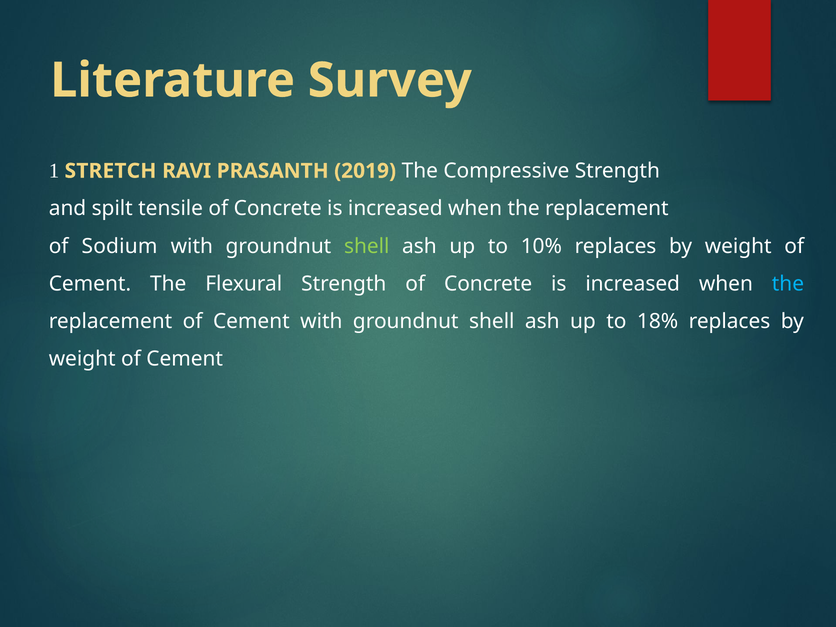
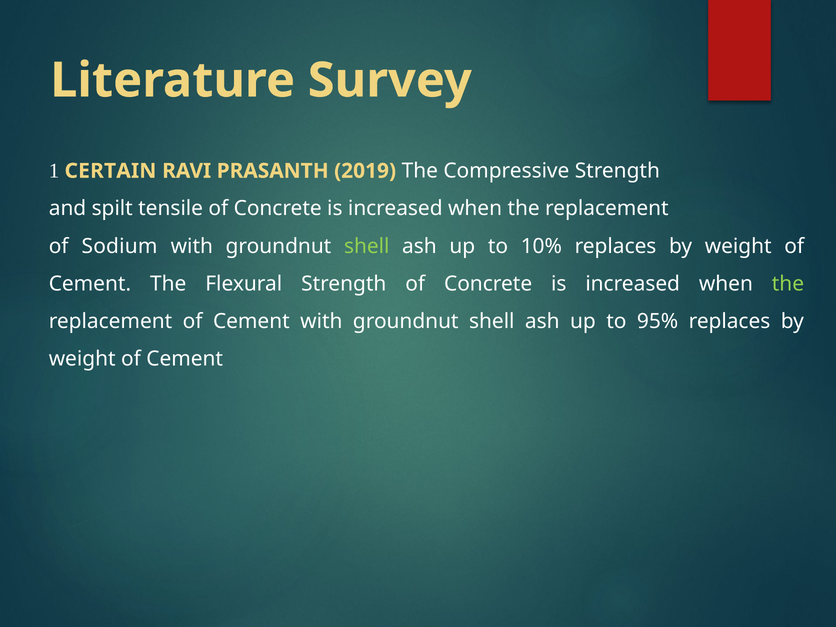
STRETCH: STRETCH -> CERTAIN
the at (788, 284) colour: light blue -> light green
18%: 18% -> 95%
